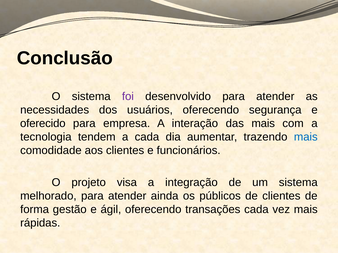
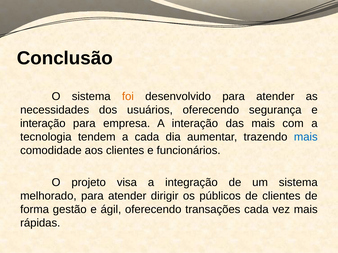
foi colour: purple -> orange
oferecido at (43, 124): oferecido -> interação
ainda: ainda -> dirigir
